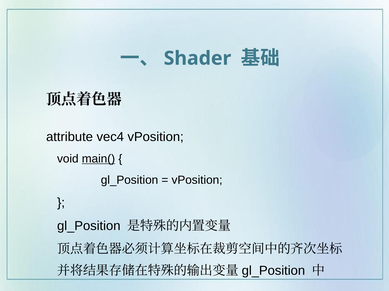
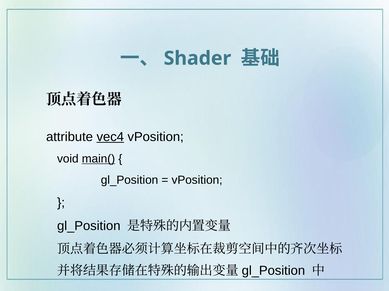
vec4 underline: none -> present
